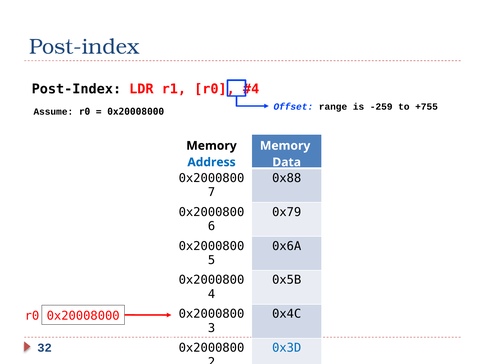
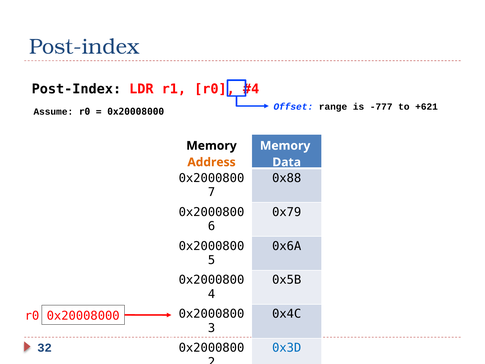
-259: -259 -> -777
+755: +755 -> +621
Address colour: blue -> orange
